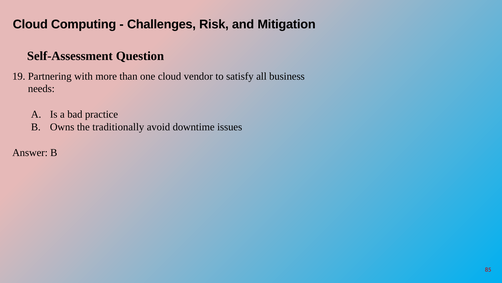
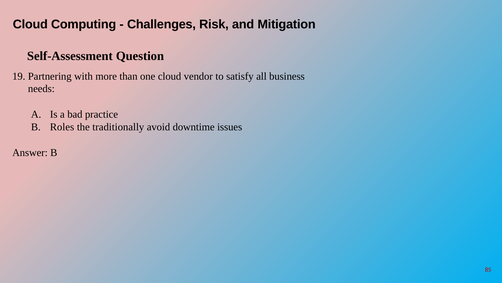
Owns: Owns -> Roles
